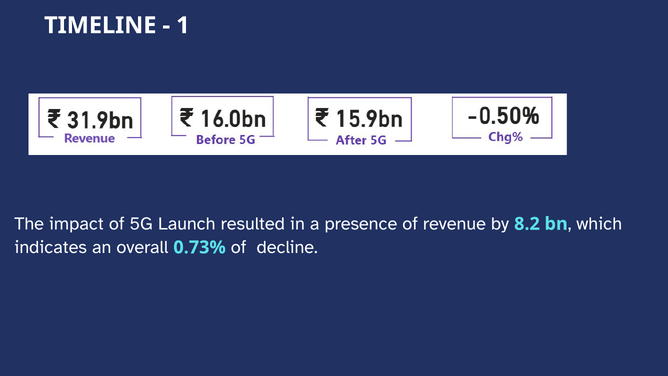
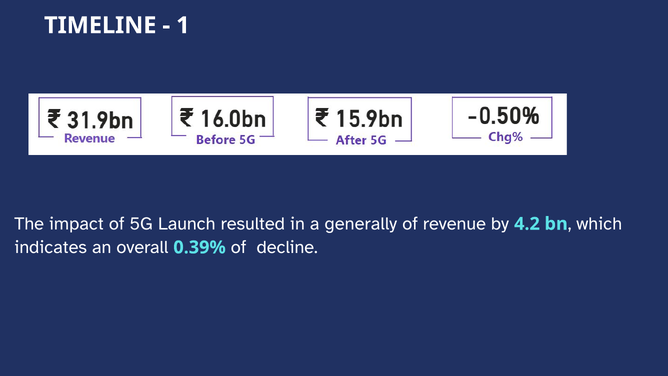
presence: presence -> generally
8.2: 8.2 -> 4.2
0.73%: 0.73% -> 0.39%
